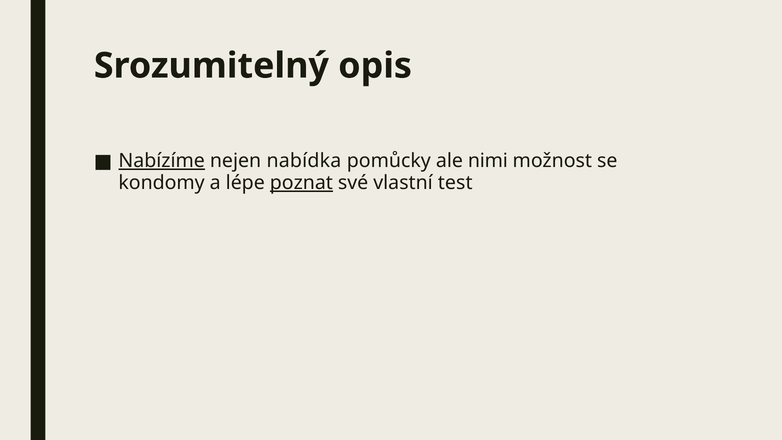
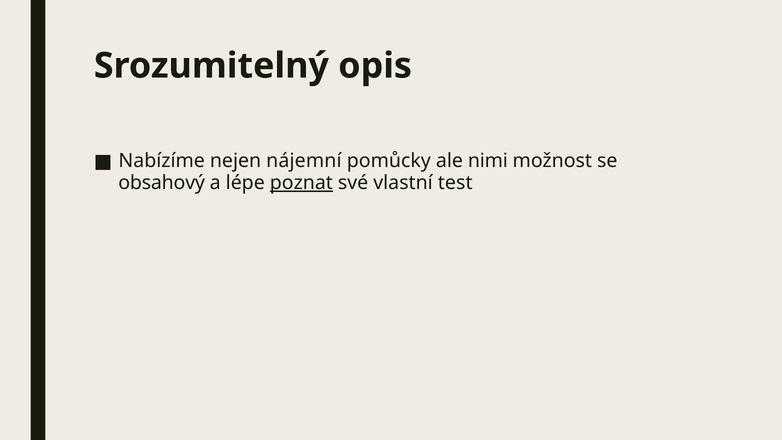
Nabízíme underline: present -> none
nabídka: nabídka -> nájemní
kondomy: kondomy -> obsahový
